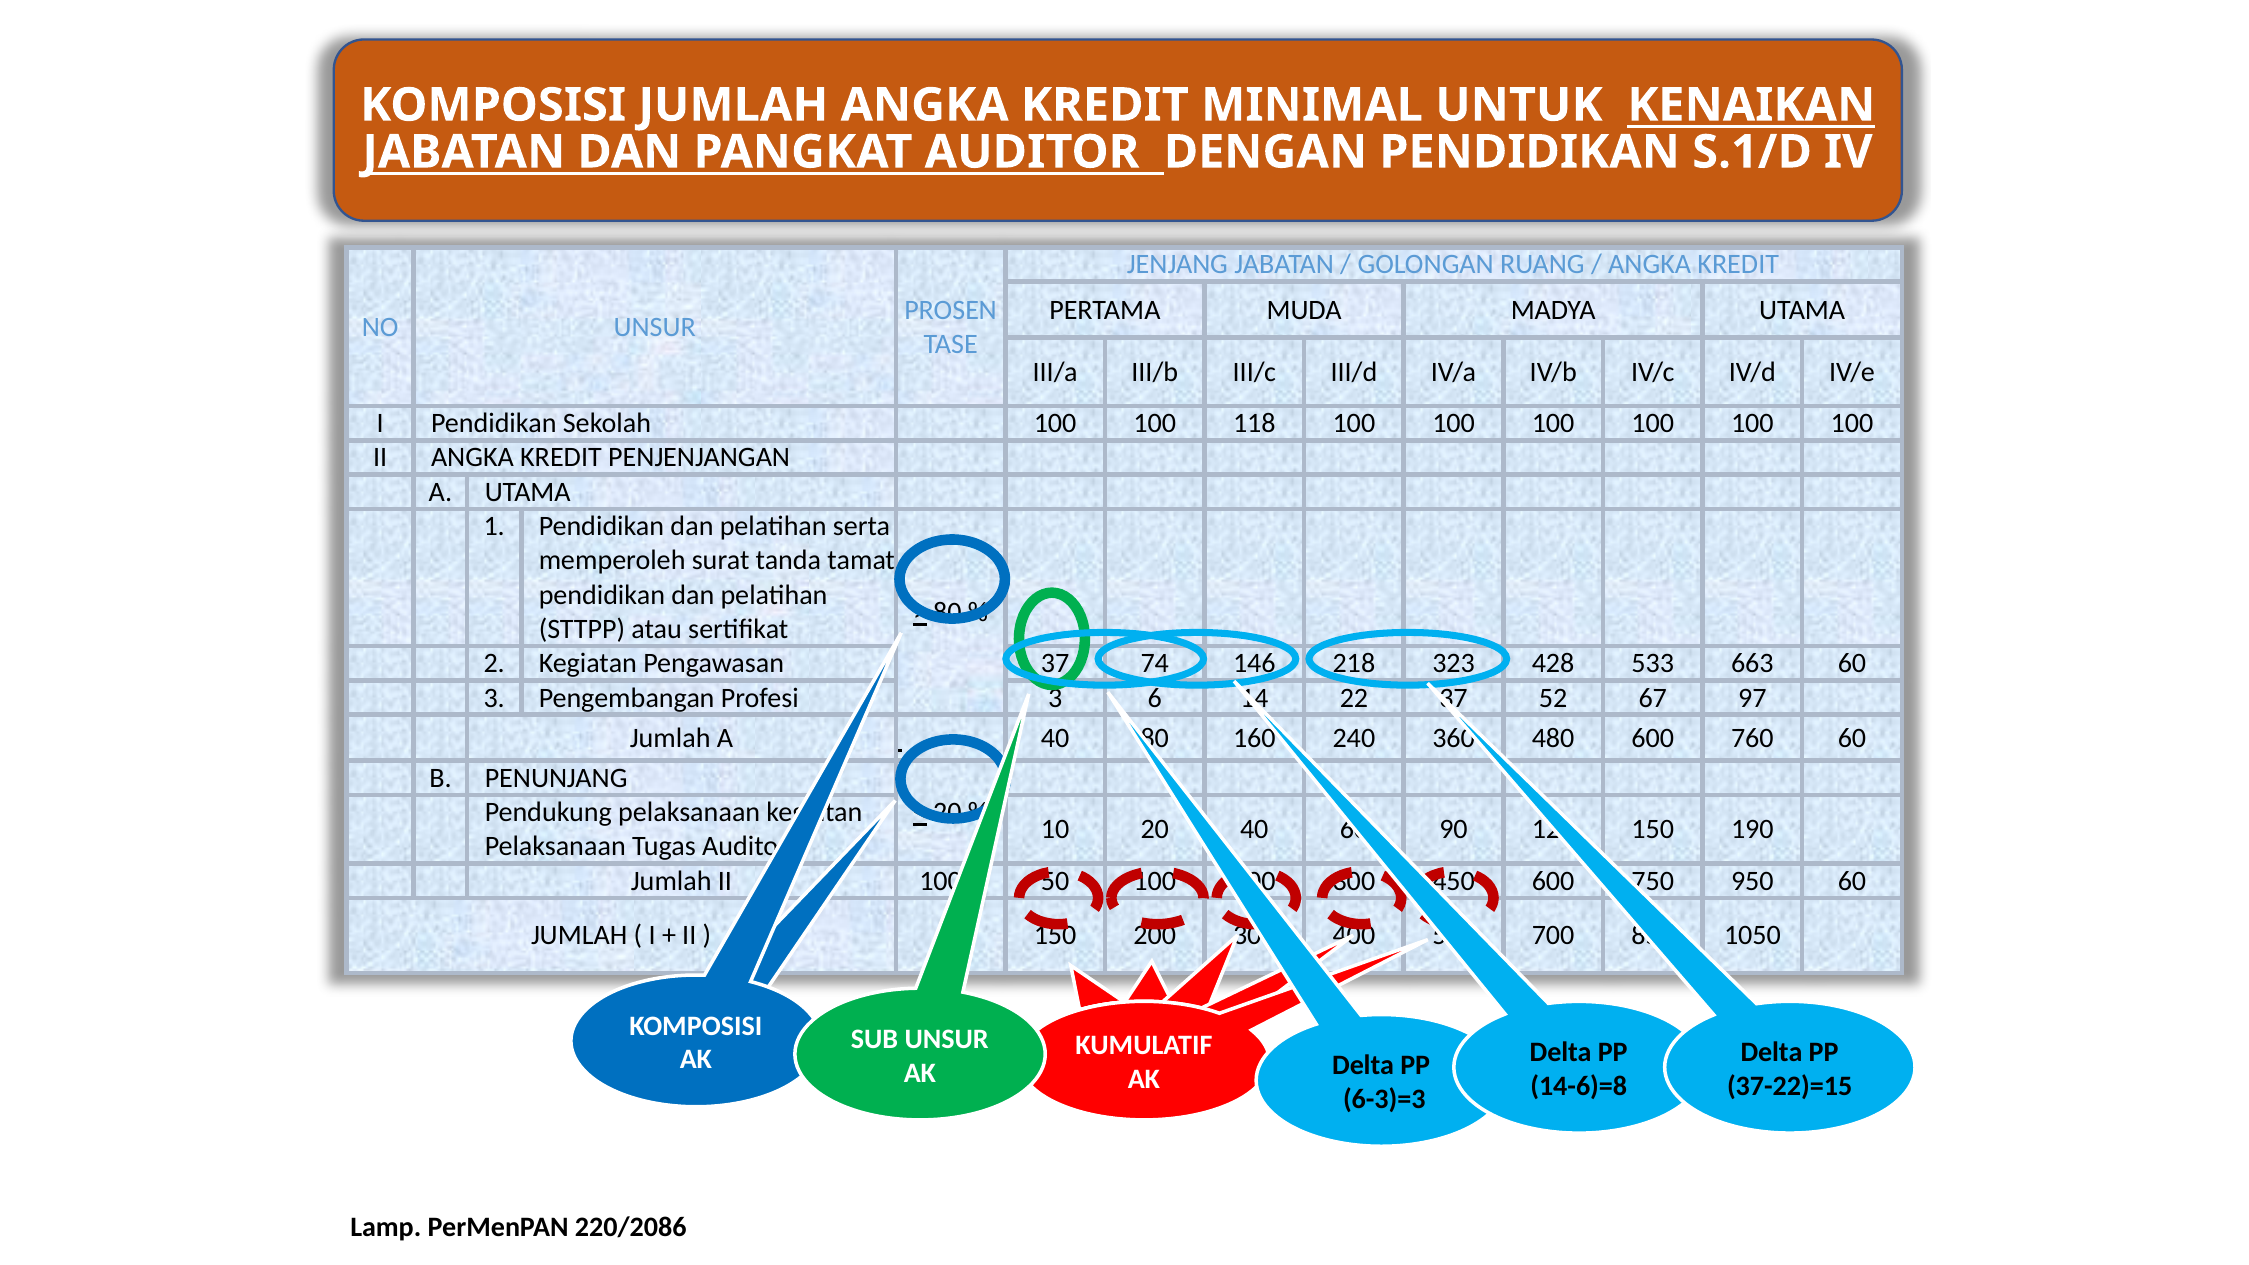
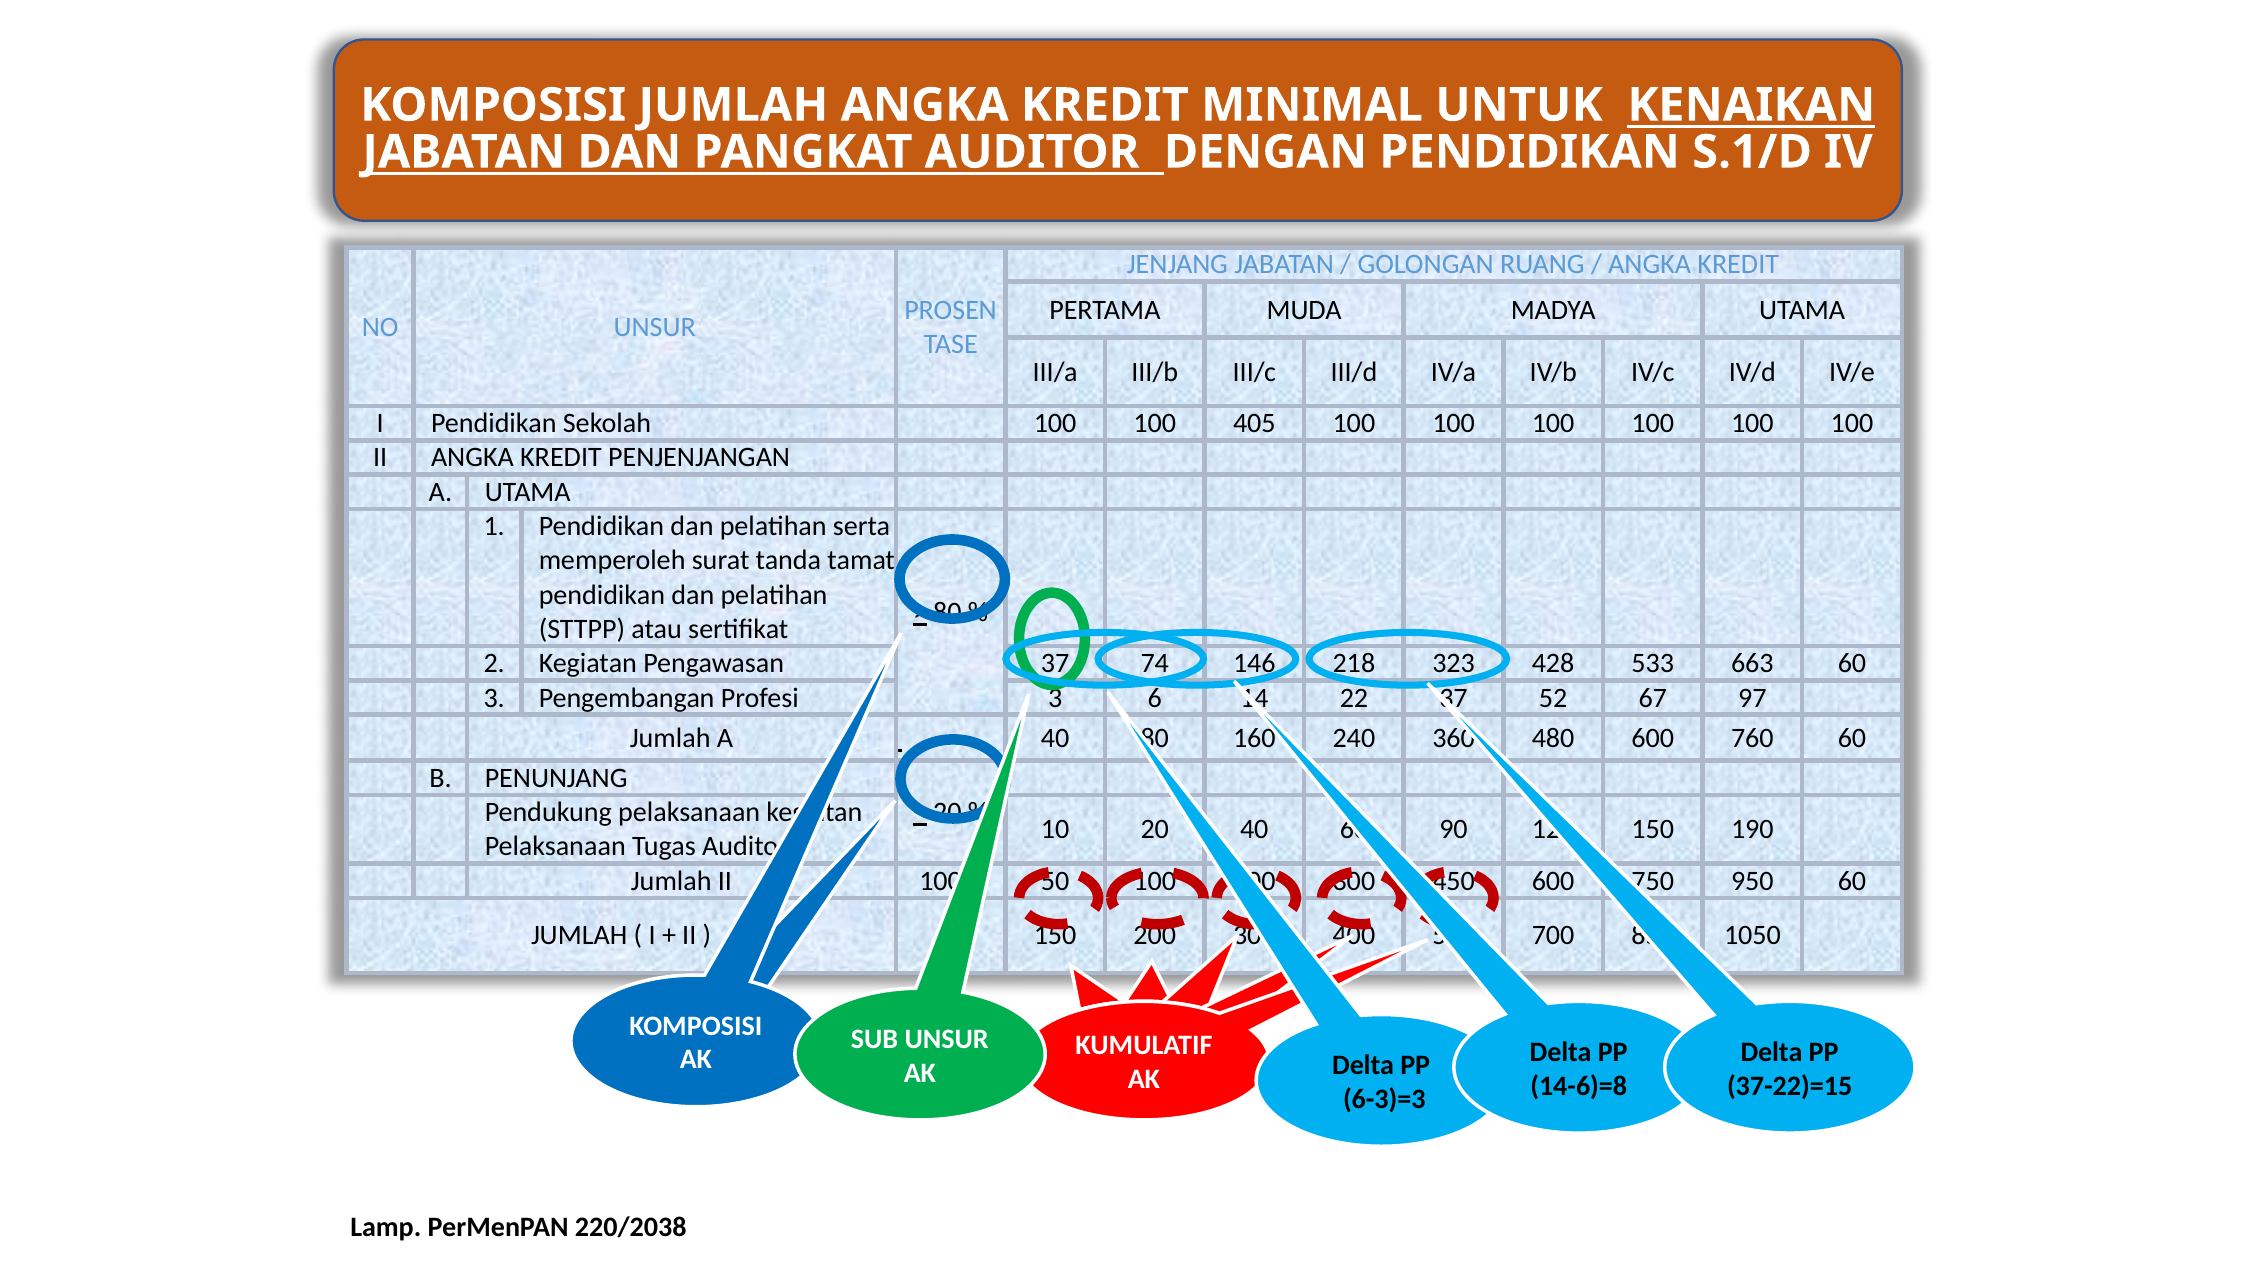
118: 118 -> 405
220/2086: 220/2086 -> 220/2038
